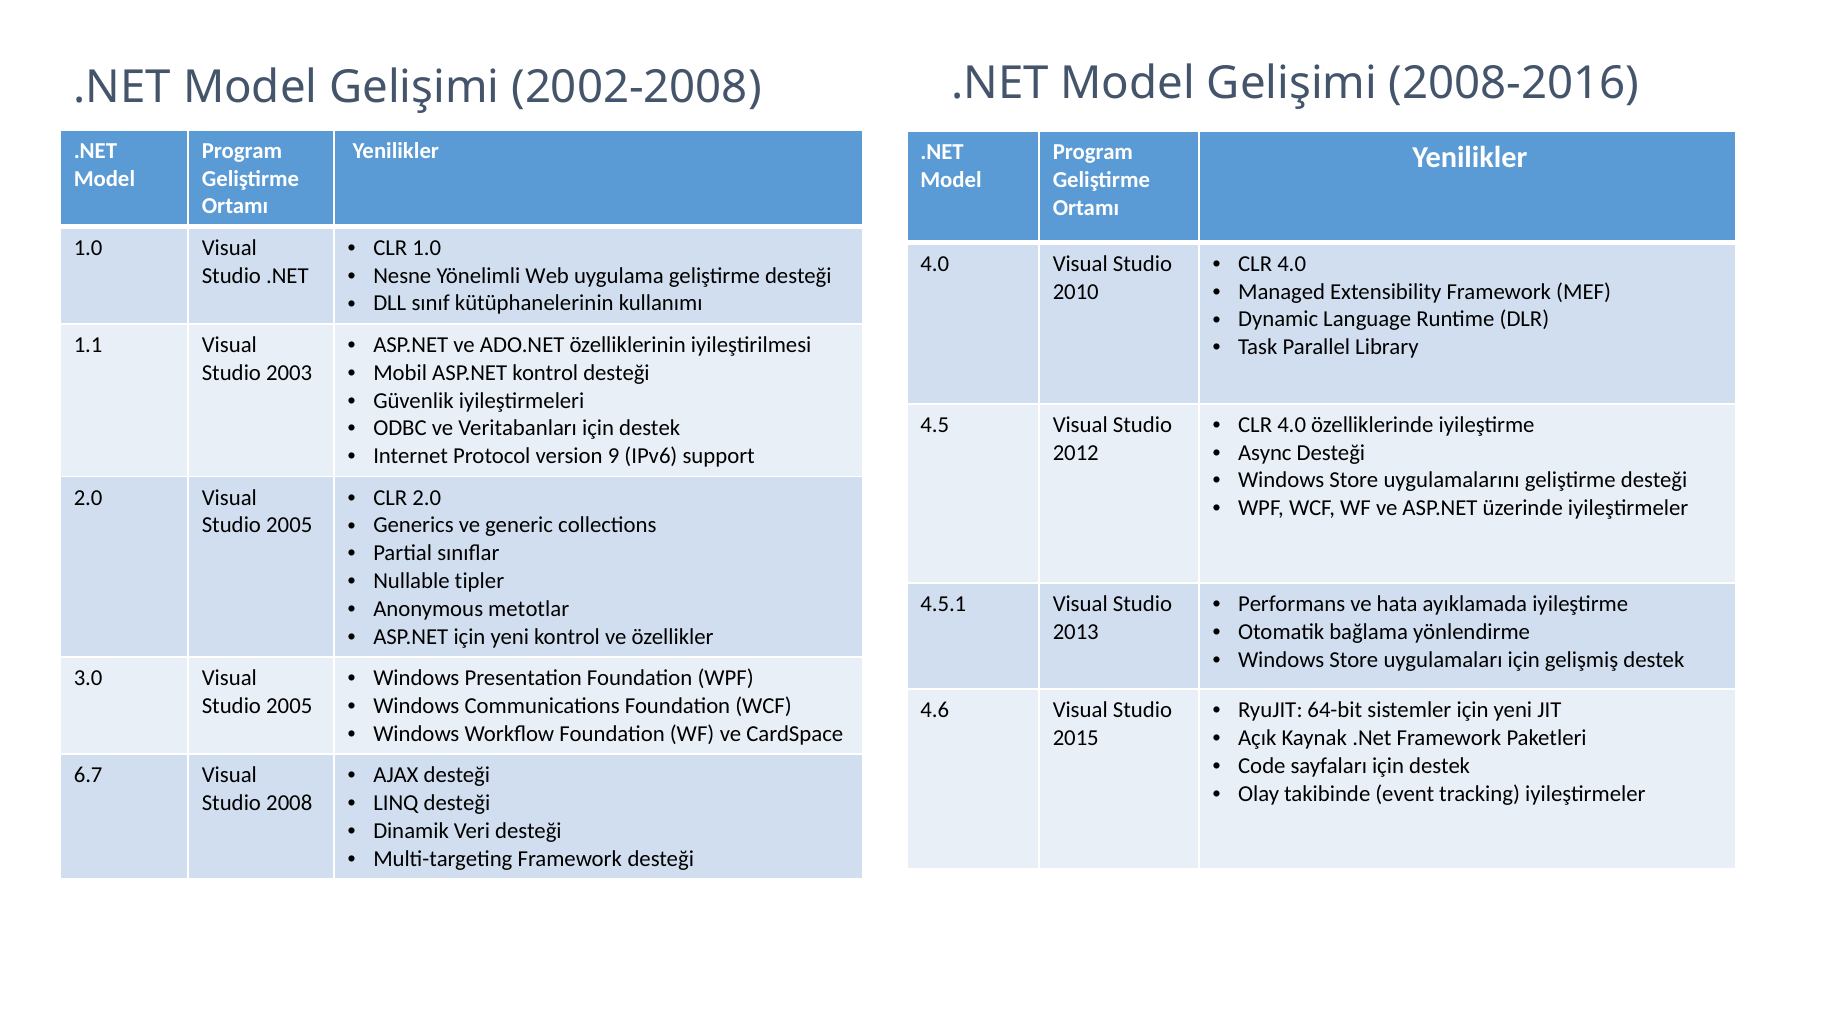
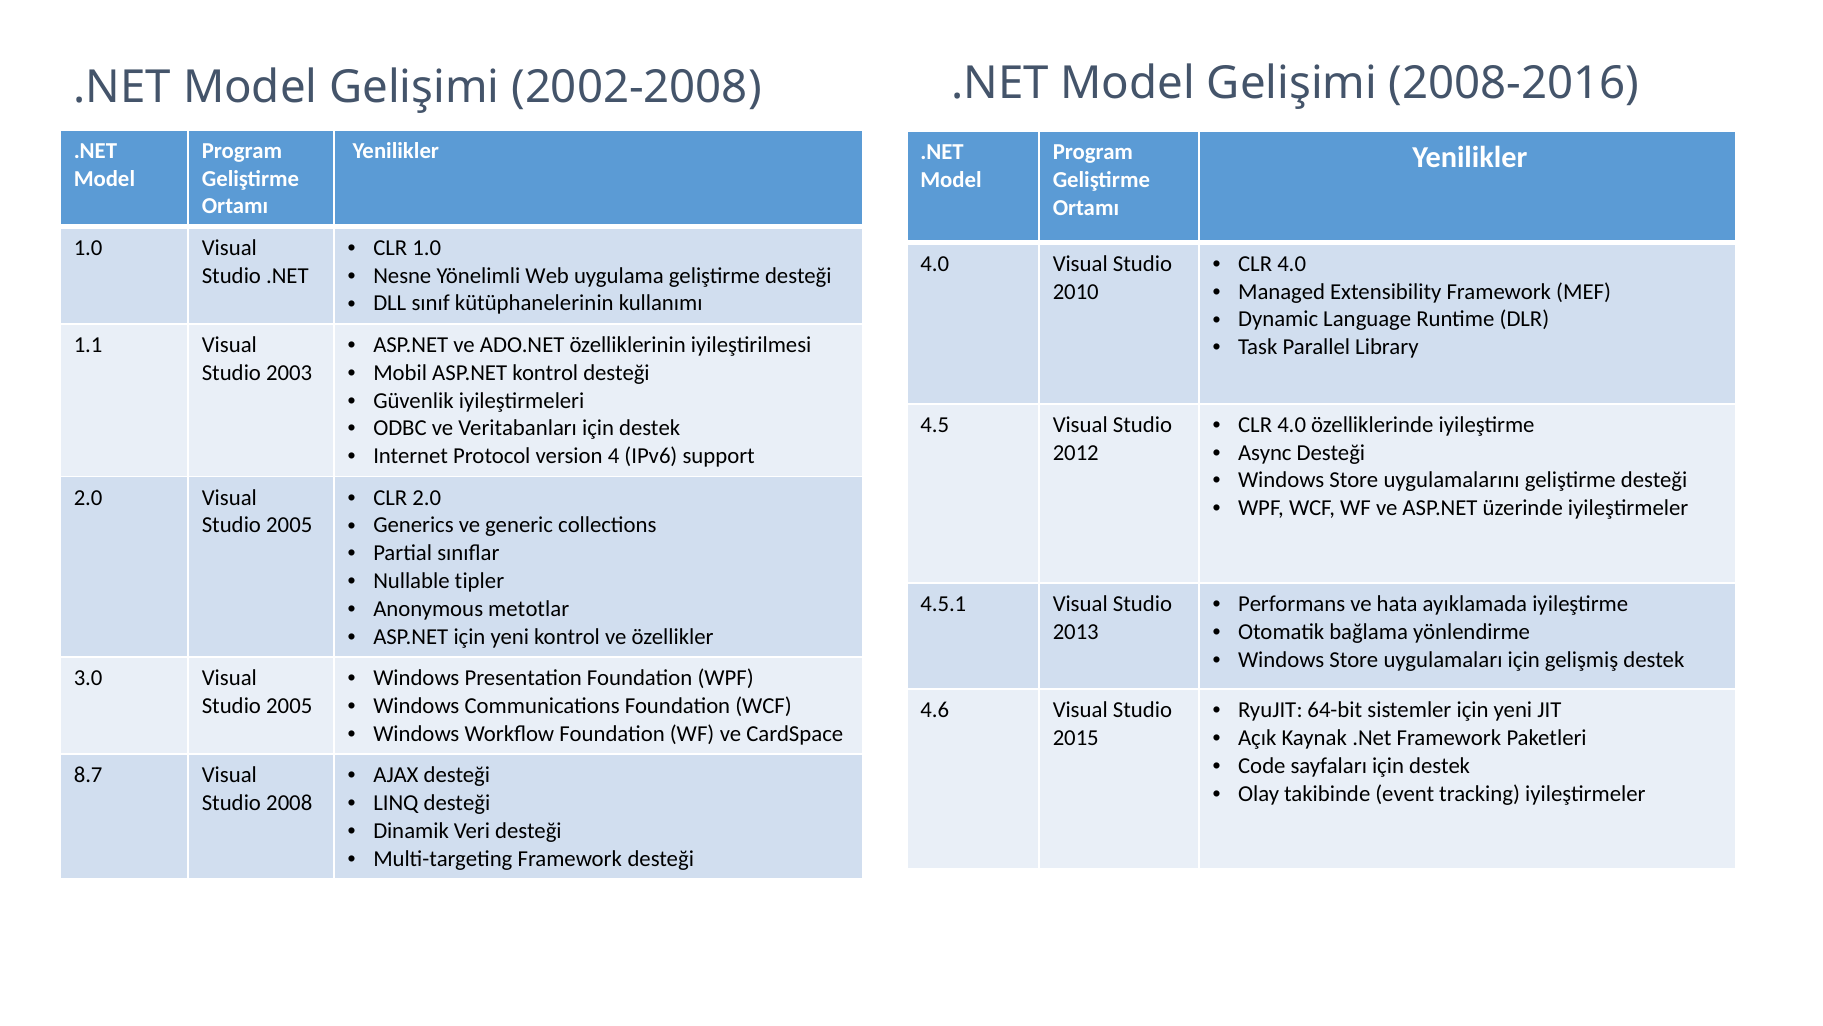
version 9: 9 -> 4
6.7: 6.7 -> 8.7
